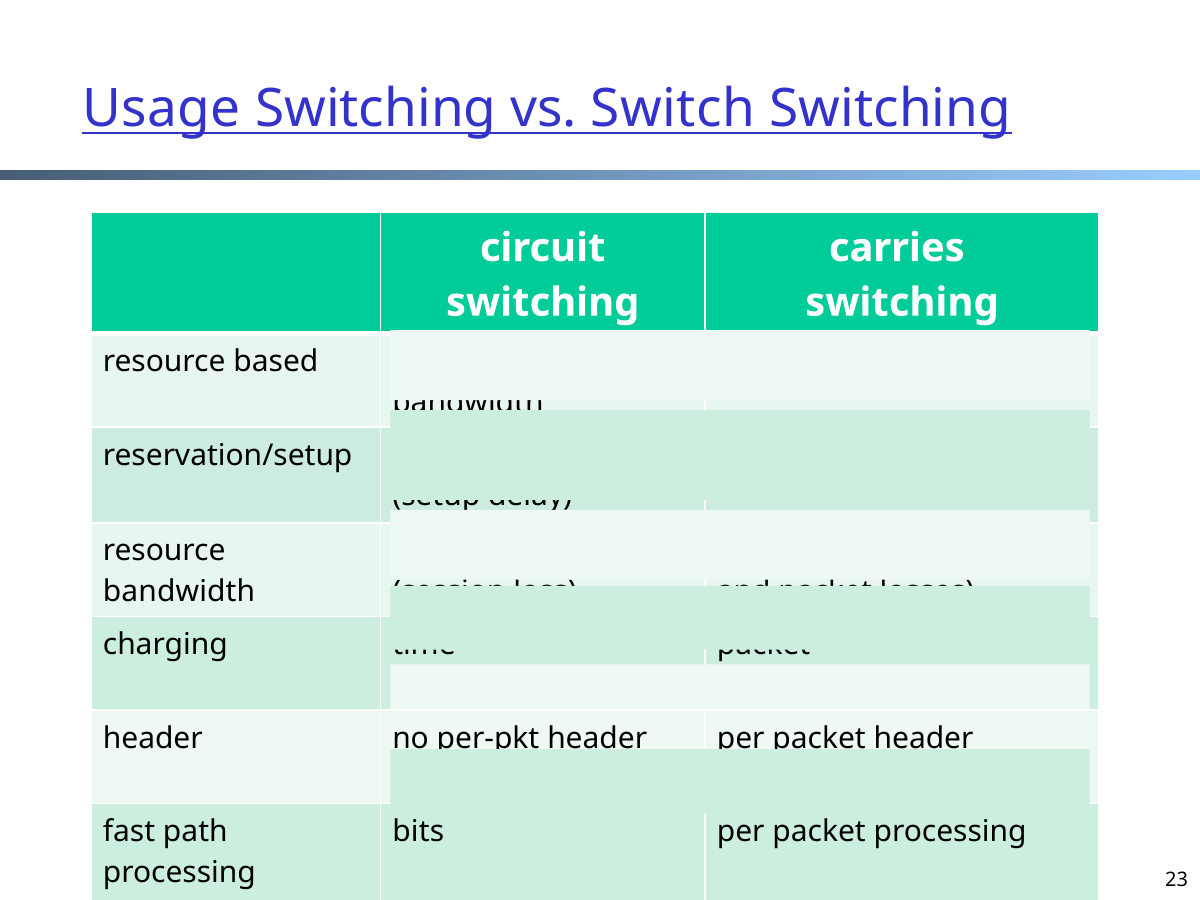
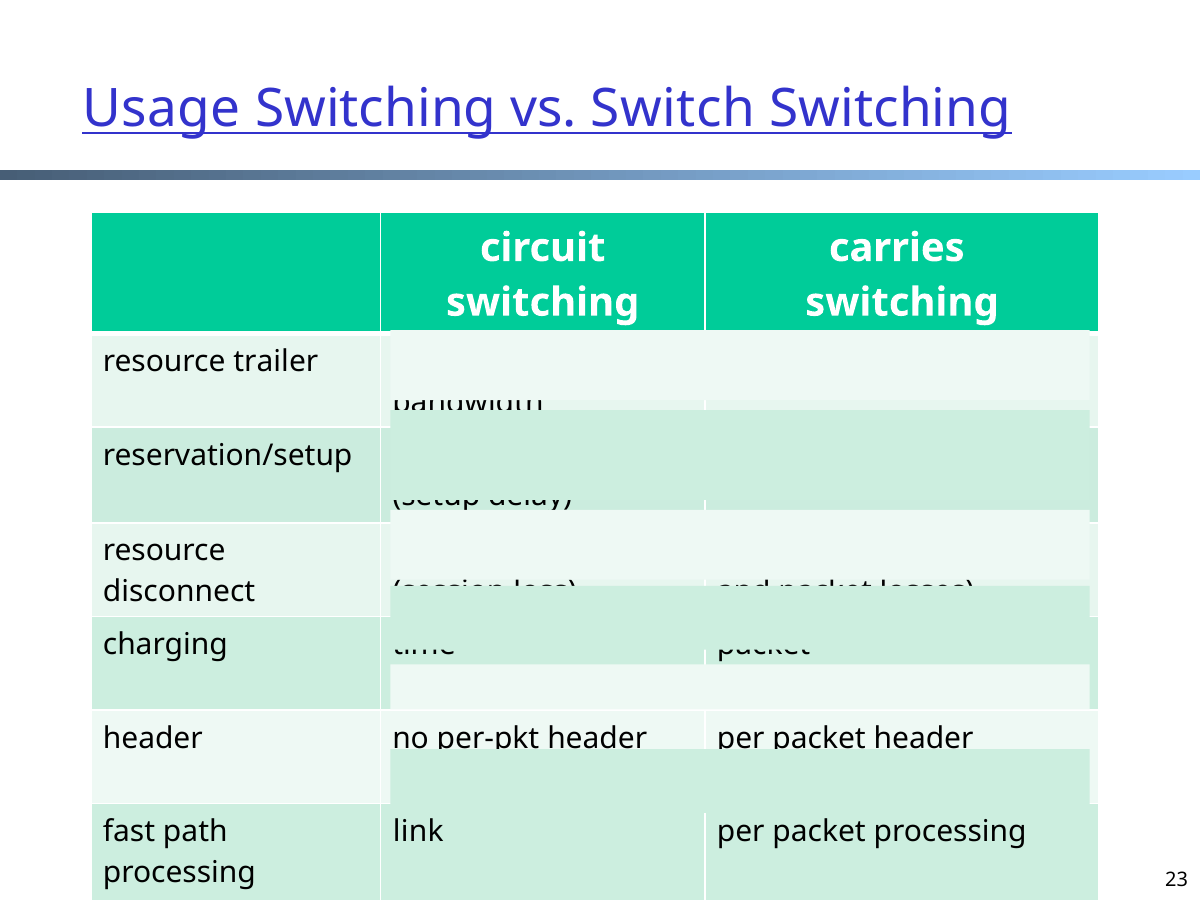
based: based -> trailer
bandwidth at (179, 592): bandwidth -> disconnect
bits at (418, 832): bits -> link
